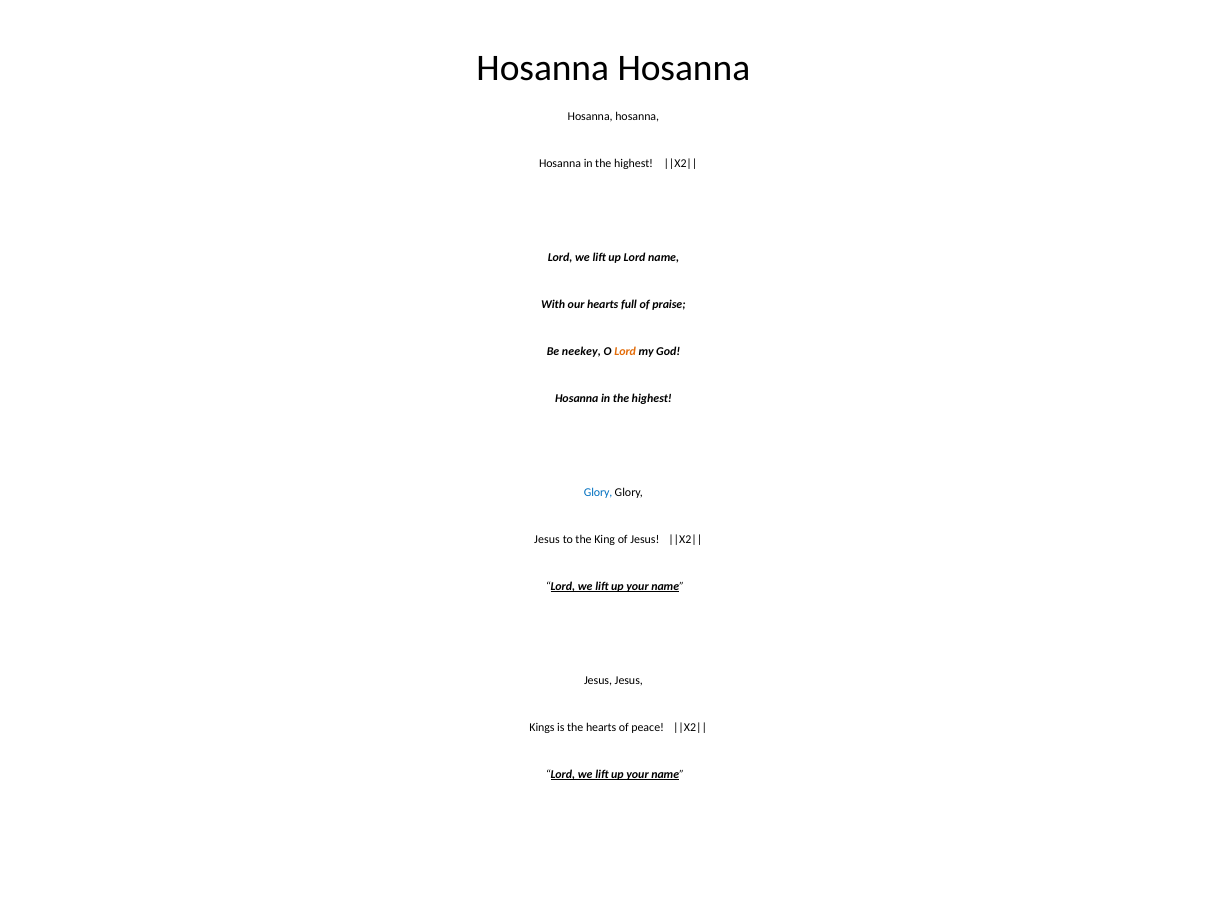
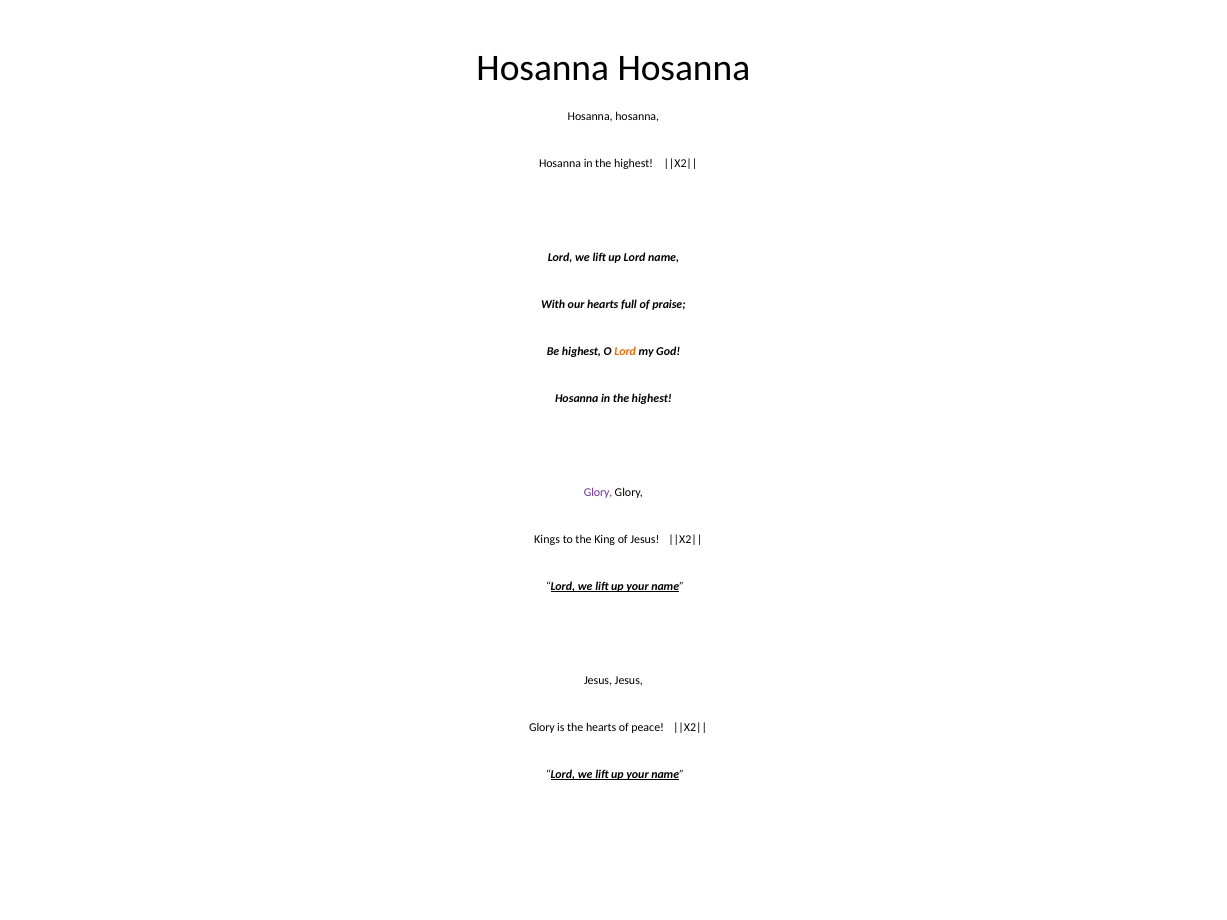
Be neekey: neekey -> highest
Glory at (598, 492) colour: blue -> purple
Jesus at (547, 539): Jesus -> Kings
Kings at (542, 727): Kings -> Glory
